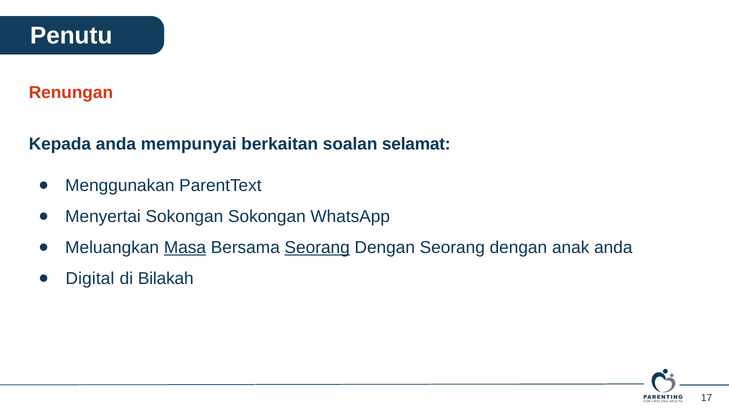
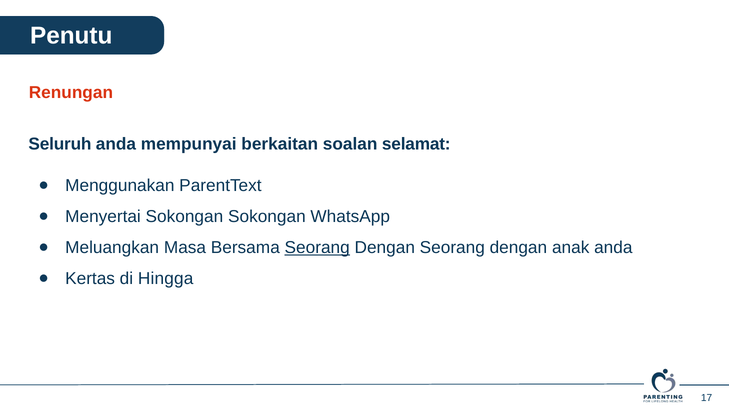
Kepada: Kepada -> Seluruh
Masa underline: present -> none
Digital: Digital -> Kertas
Bilakah: Bilakah -> Hingga
